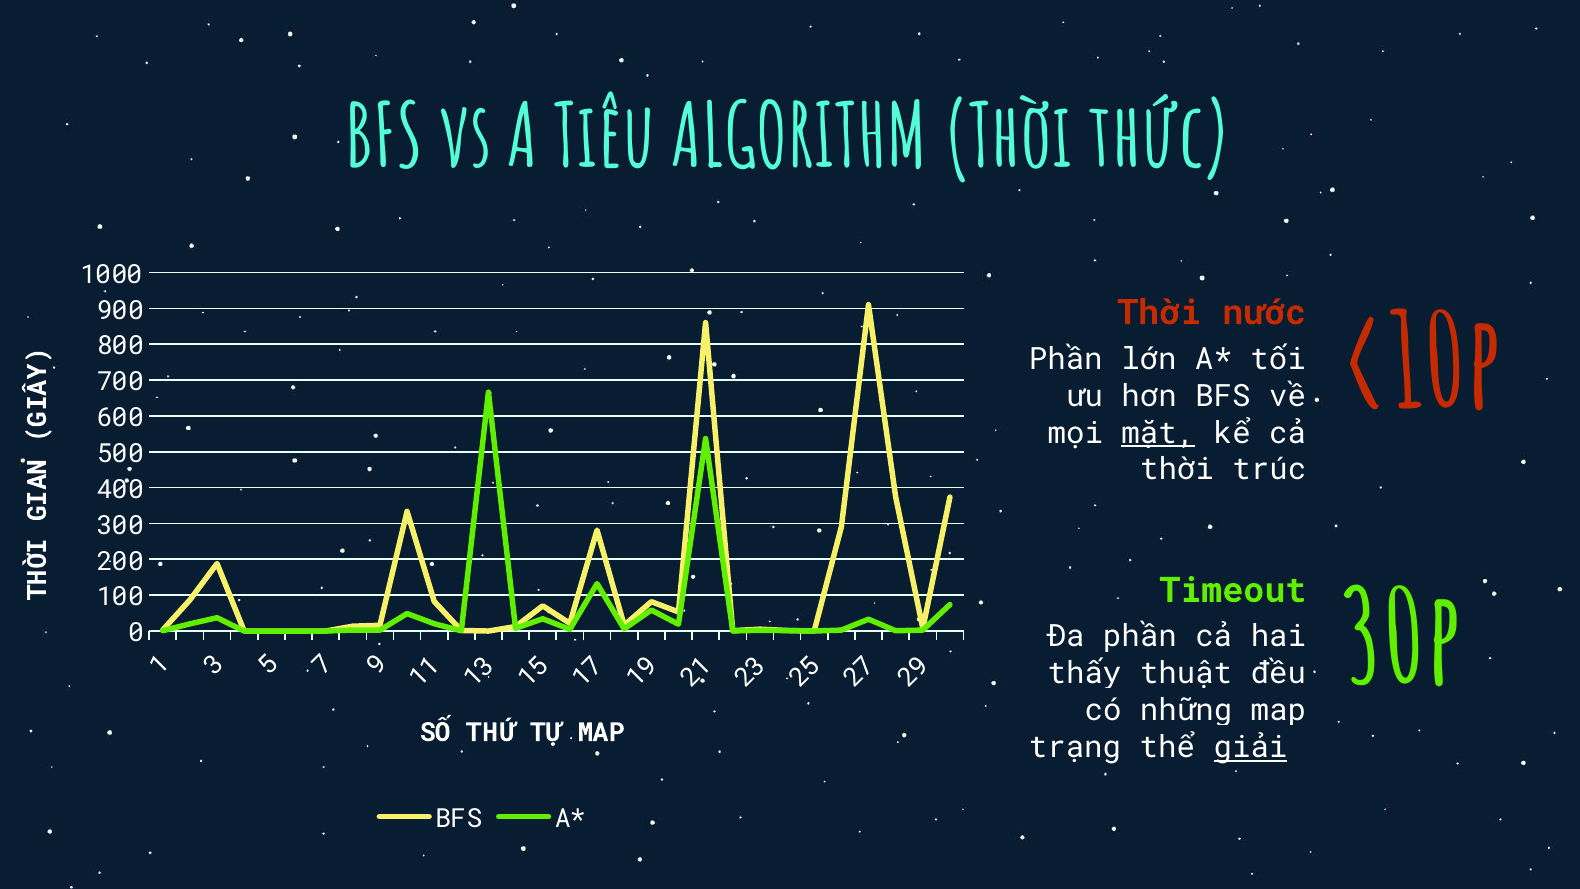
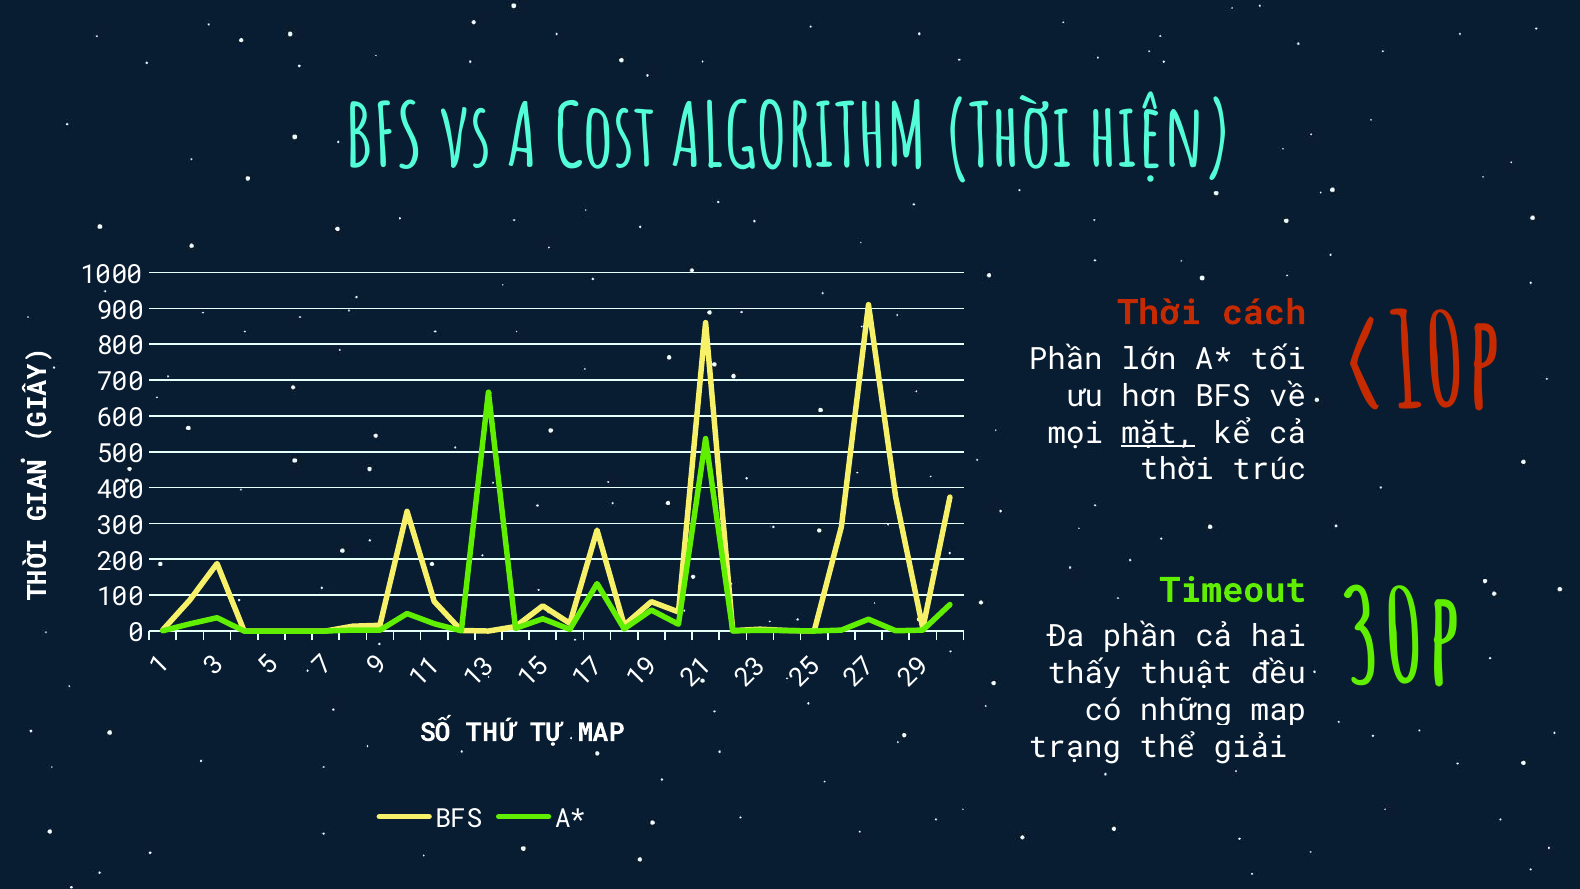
Tiêu: Tiêu -> Cost
thức: thức -> hiện
nước: nước -> cách
giải underline: present -> none
